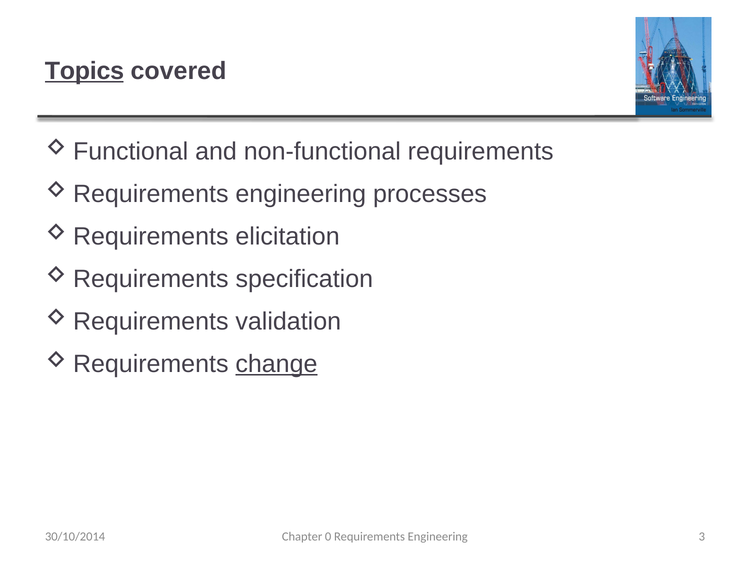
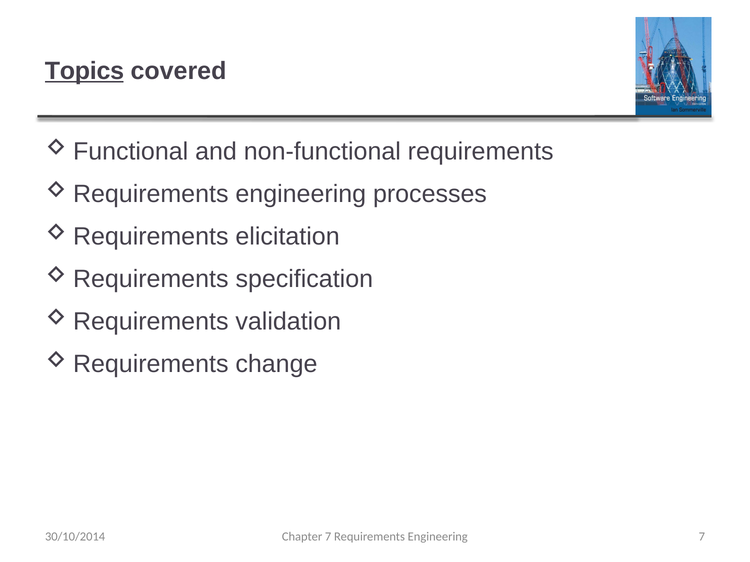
change underline: present -> none
Chapter 0: 0 -> 7
Engineering 3: 3 -> 7
